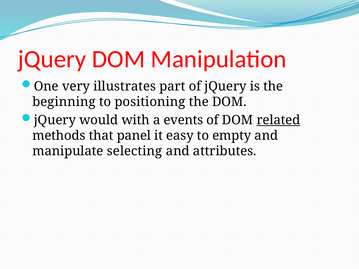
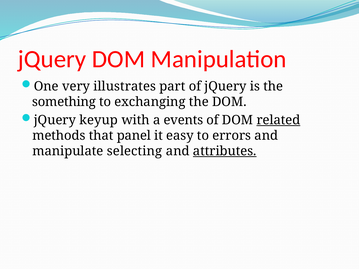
beginning: beginning -> something
positioning: positioning -> exchanging
would: would -> keyup
empty: empty -> errors
attributes underline: none -> present
